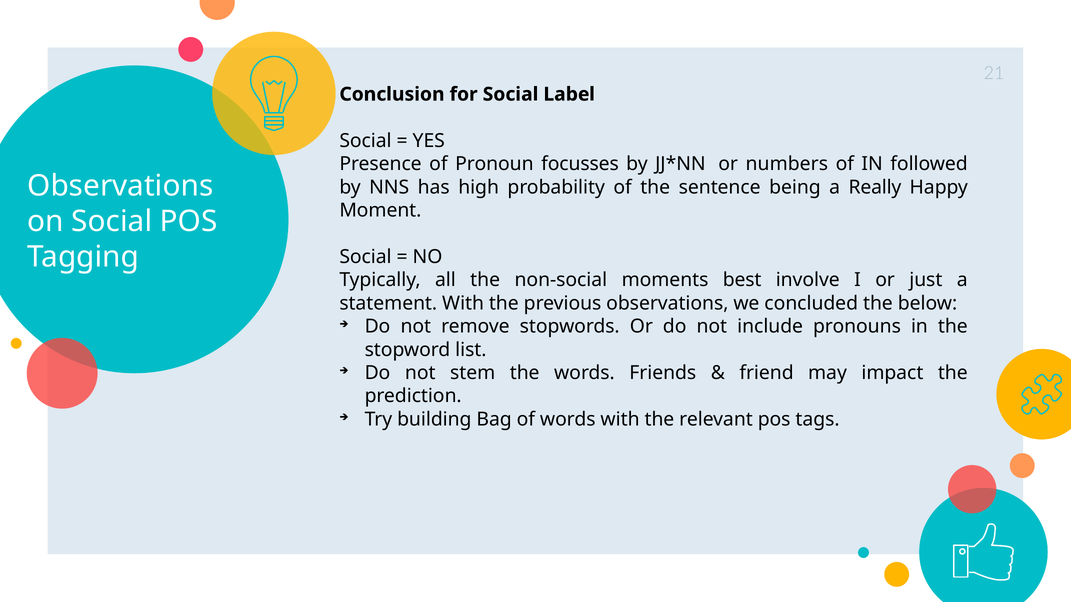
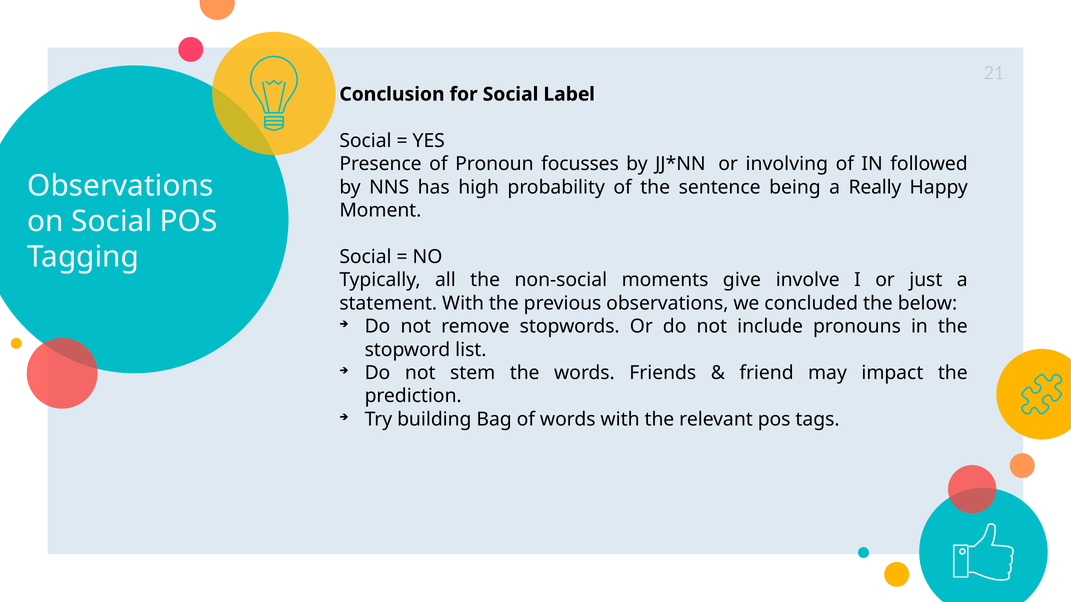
numbers: numbers -> involving
best: best -> give
